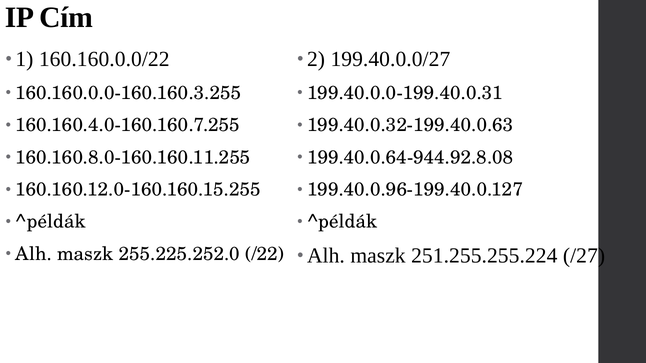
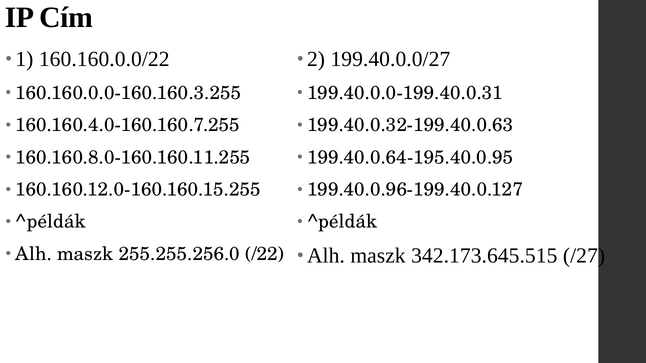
199.40.0.64-944.92.8.08: 199.40.0.64-944.92.8.08 -> 199.40.0.64-195.40.0.95
251.255.255.224: 251.255.255.224 -> 342.173.645.515
255.225.252.0: 255.225.252.0 -> 255.255.256.0
